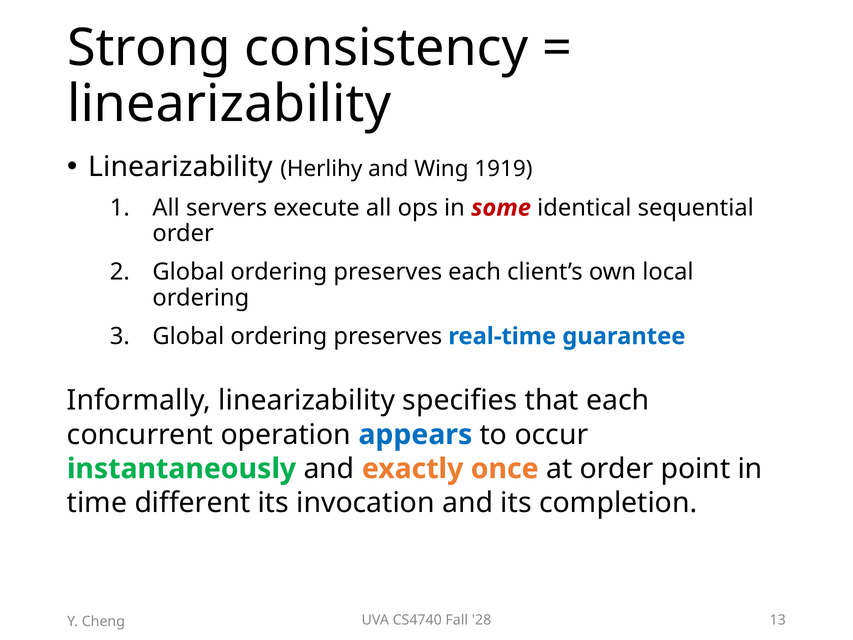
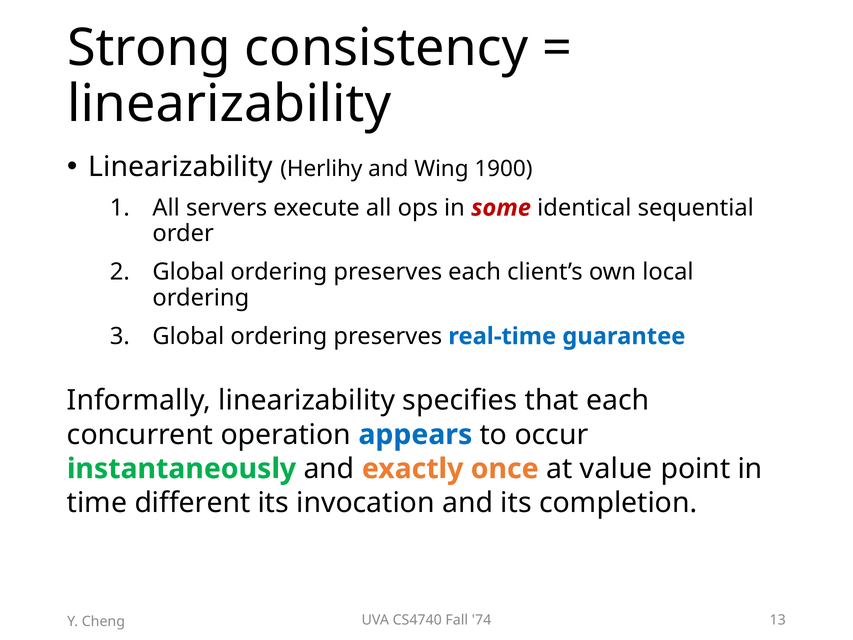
1919: 1919 -> 1900
at order: order -> value
28: 28 -> 74
